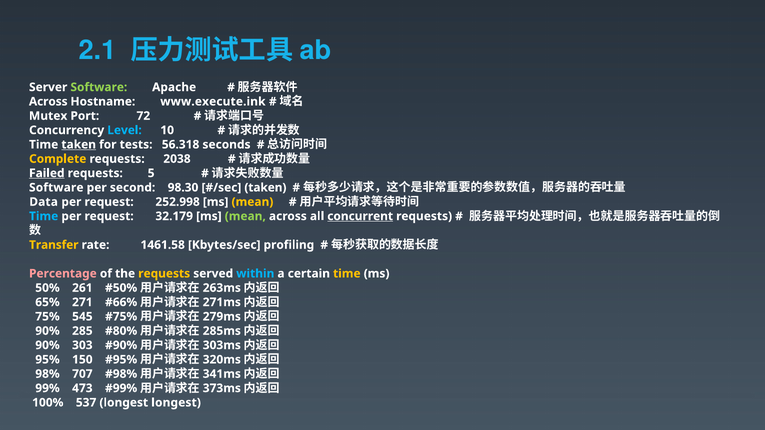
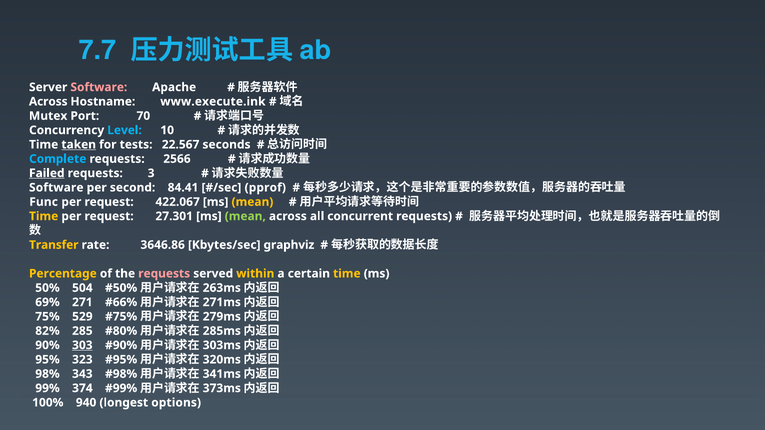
2.1: 2.1 -> 7.7
Software at (99, 87) colour: light green -> pink
72: 72 -> 70
56.318: 56.318 -> 22.567
Complete colour: yellow -> light blue
2038: 2038 -> 2566
5: 5 -> 3
98.30: 98.30 -> 84.41
taken at (265, 188): taken -> pprof
Data: Data -> Func
252.998: 252.998 -> 422.067
Time at (44, 216) colour: light blue -> yellow
32.179: 32.179 -> 27.301
concurrent underline: present -> none
1461.58: 1461.58 -> 3646.86
profiling: profiling -> graphviz
Percentage colour: pink -> yellow
requests at (164, 274) colour: yellow -> pink
within colour: light blue -> yellow
261: 261 -> 504
65%: 65% -> 69%
545: 545 -> 529
90% at (47, 331): 90% -> 82%
303 underline: none -> present
150: 150 -> 323
707: 707 -> 343
473: 473 -> 374
537: 537 -> 940
longest longest: longest -> options
